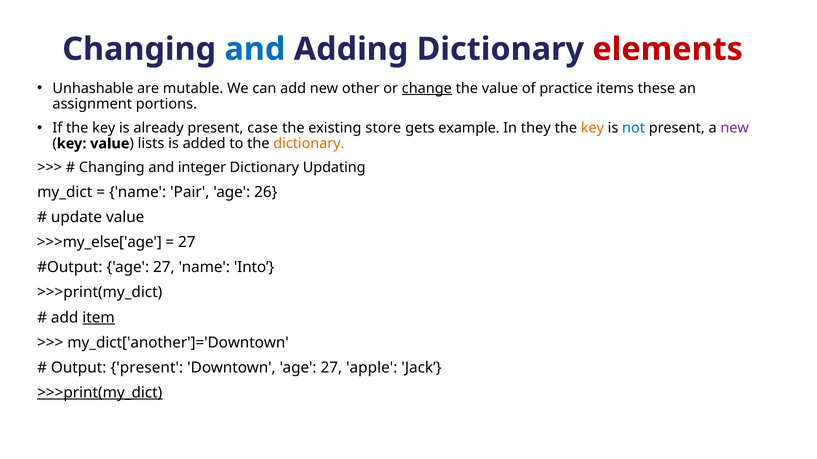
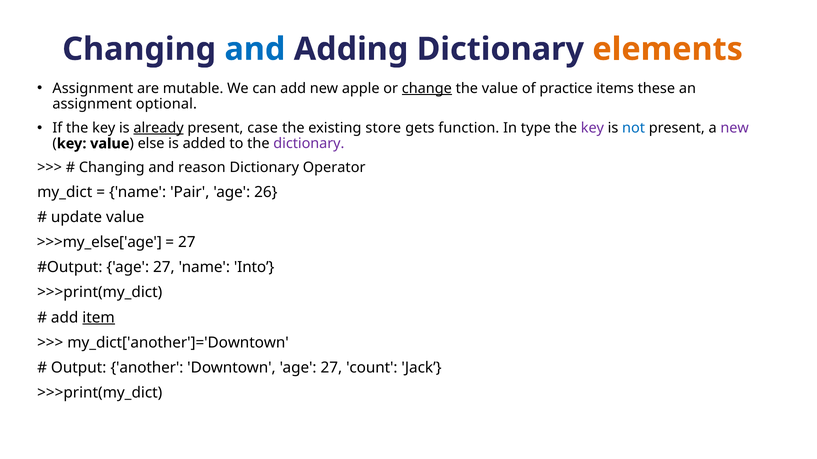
elements colour: red -> orange
Unhashable at (93, 88): Unhashable -> Assignment
other: other -> apple
portions: portions -> optional
already underline: none -> present
example: example -> function
they: they -> type
key at (592, 128) colour: orange -> purple
lists: lists -> else
dictionary at (309, 144) colour: orange -> purple
integer: integer -> reason
Updating: Updating -> Operator
Output present: present -> another
apple: apple -> count
>>>print(my_dict at (100, 393) underline: present -> none
